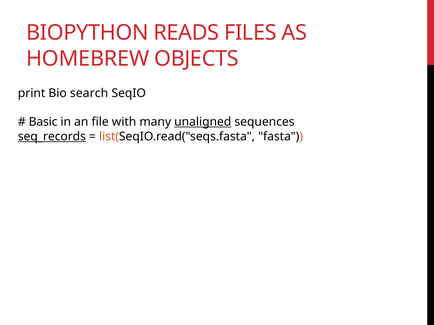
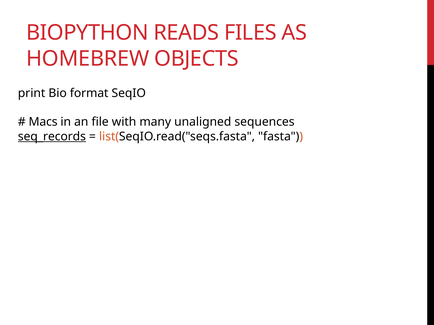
search: search -> format
Basic: Basic -> Macs
unaligned underline: present -> none
